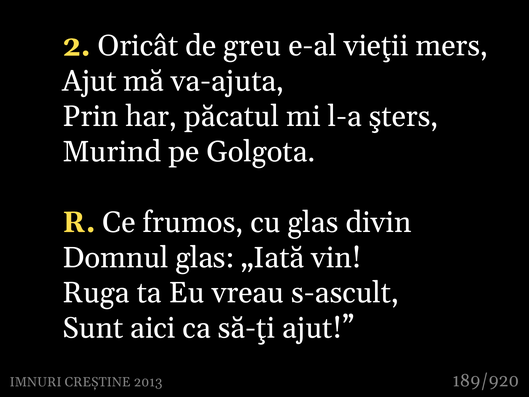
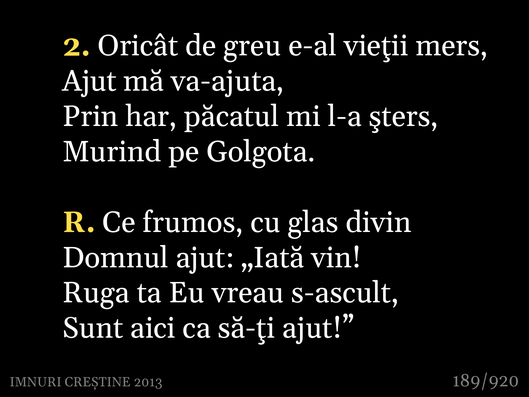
Domnul glas: glas -> ajut
